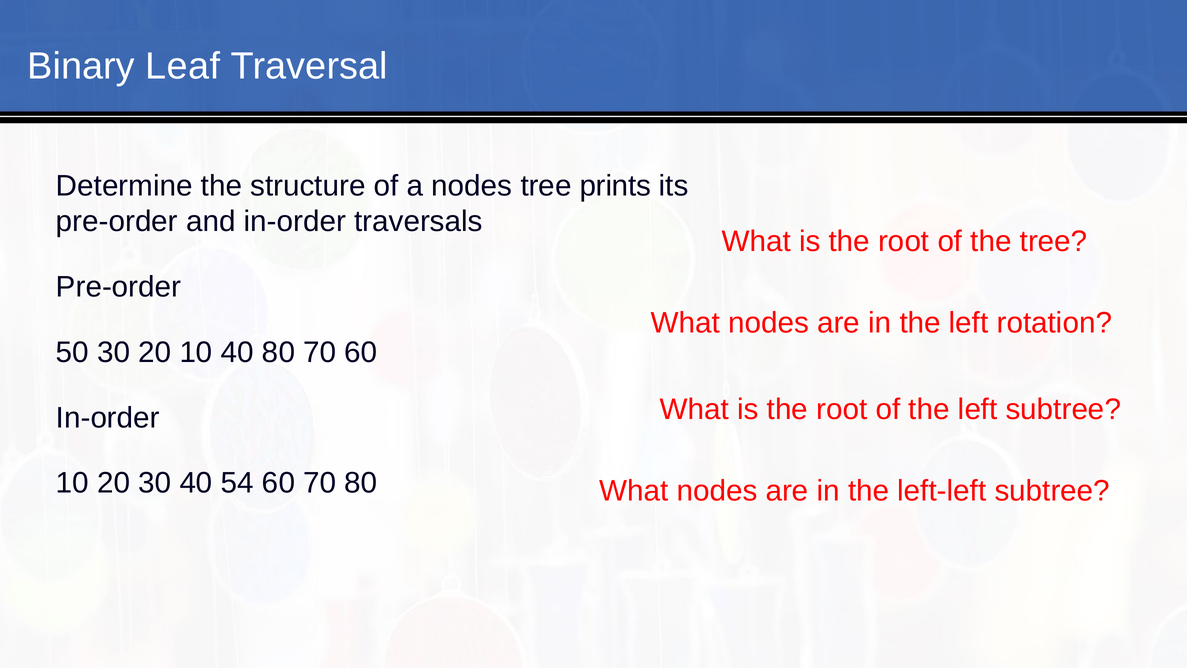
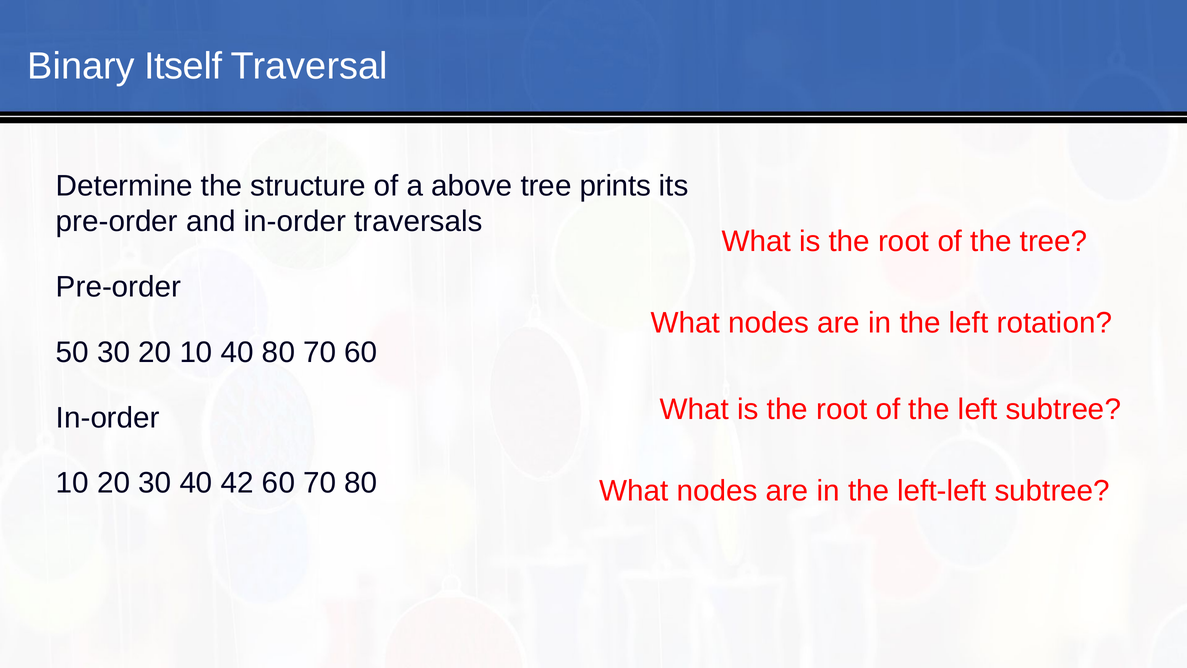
Leaf: Leaf -> Itself
a nodes: nodes -> above
54: 54 -> 42
